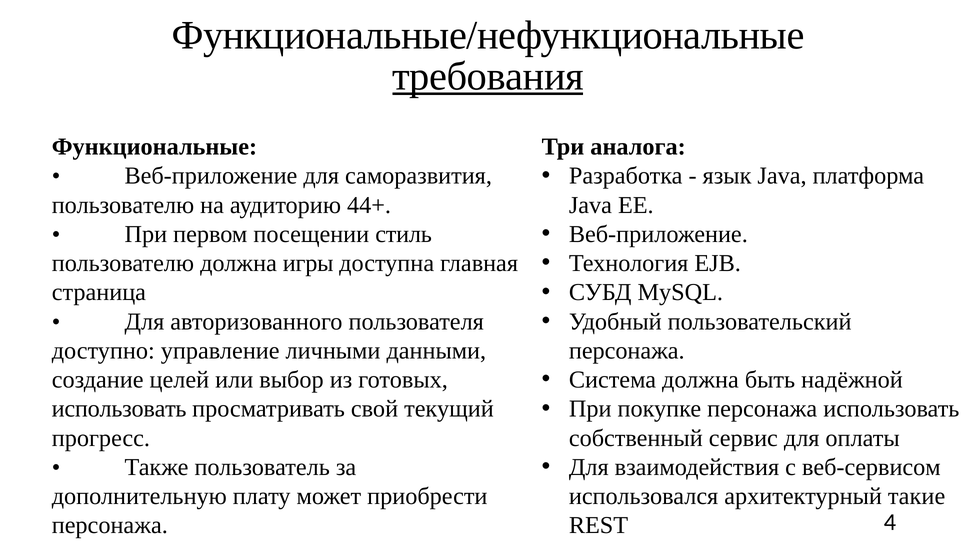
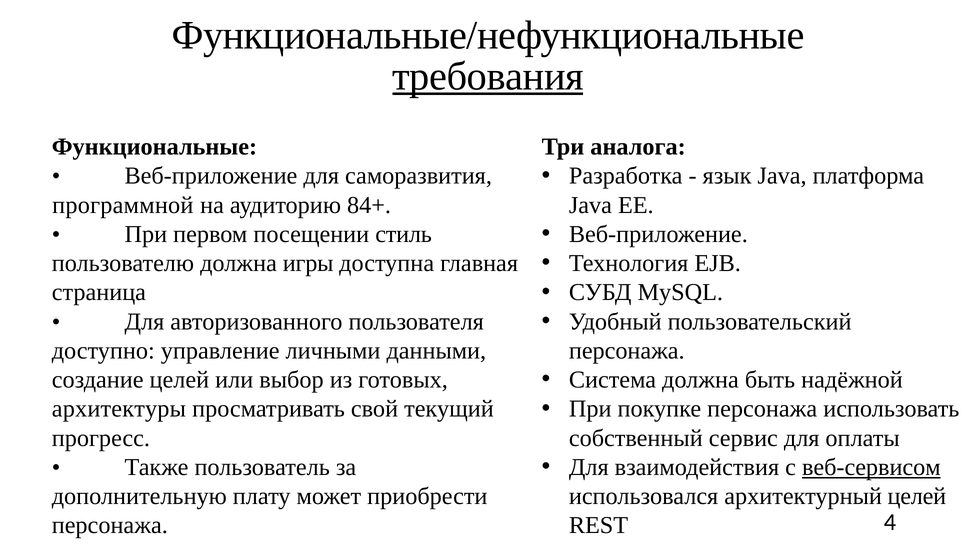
пользователю at (123, 205): пользователю -> программной
44+: 44+ -> 84+
использовать at (119, 409): использовать -> архитектуры
веб-сервисом underline: none -> present
архитектурный такие: такие -> целей
